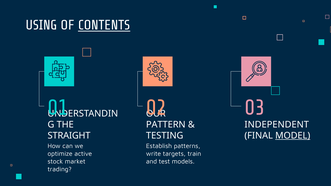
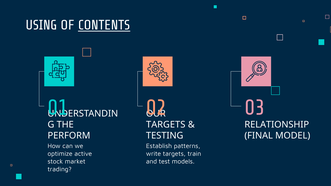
PATTERN at (166, 125): PATTERN -> TARGETS
INDEPENDENT: INDEPENDENT -> RELATIONSHIP
STRAIGHT: STRAIGHT -> PERFORM
MODEL underline: present -> none
